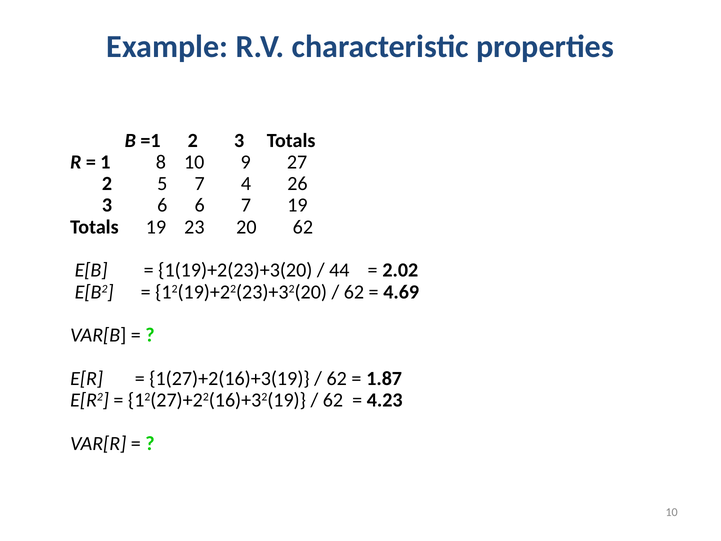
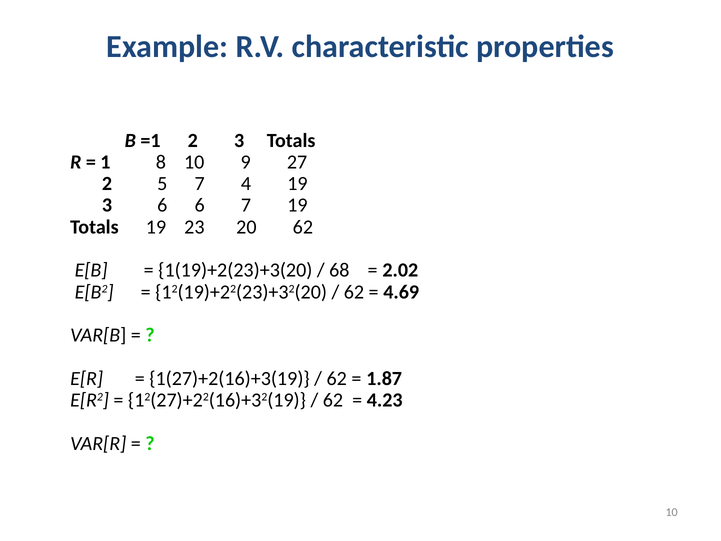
4 26: 26 -> 19
44: 44 -> 68
